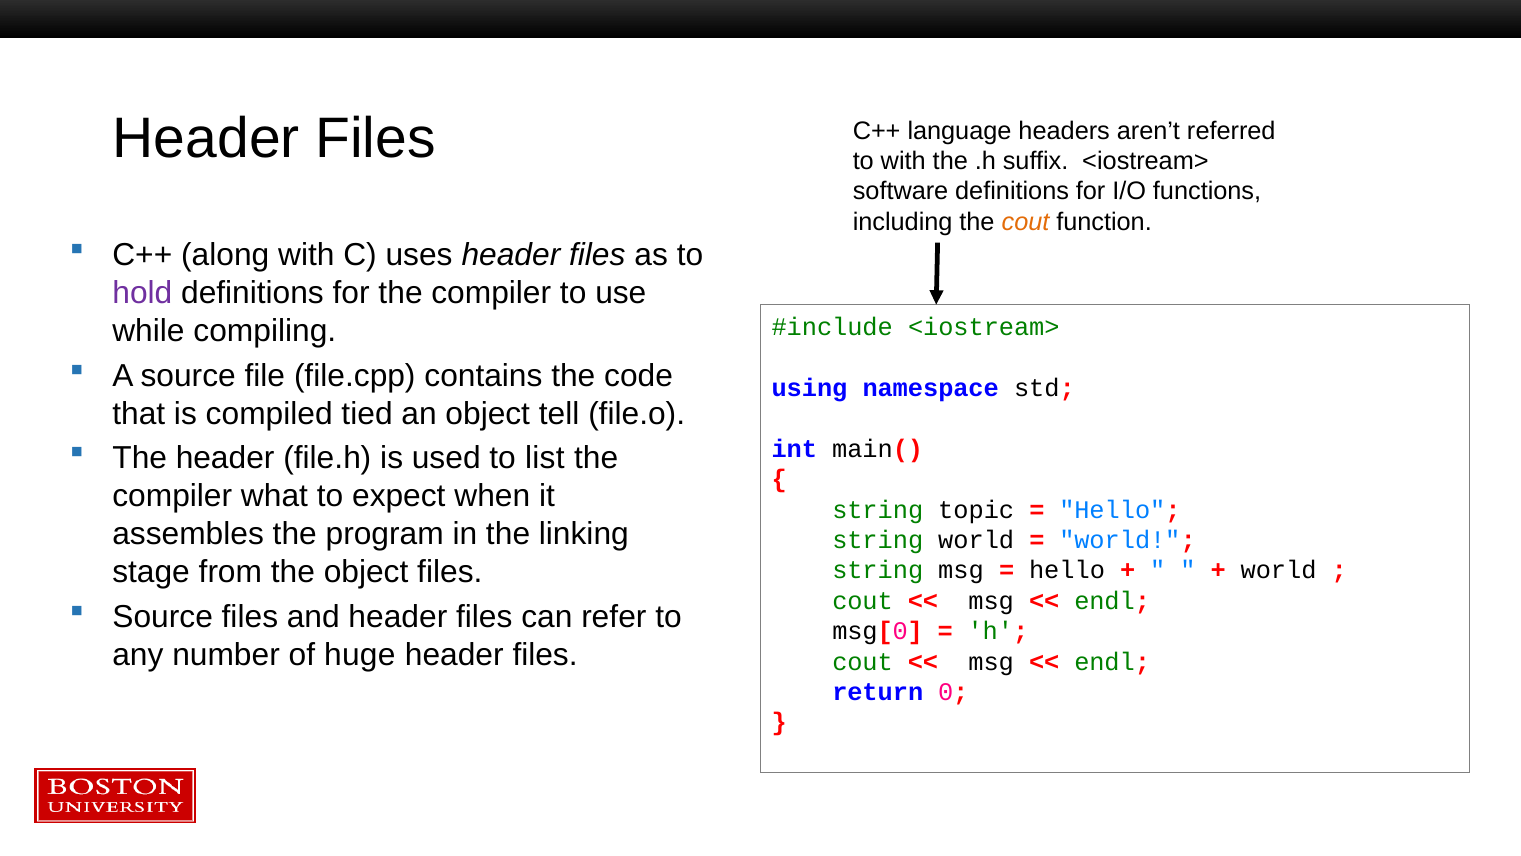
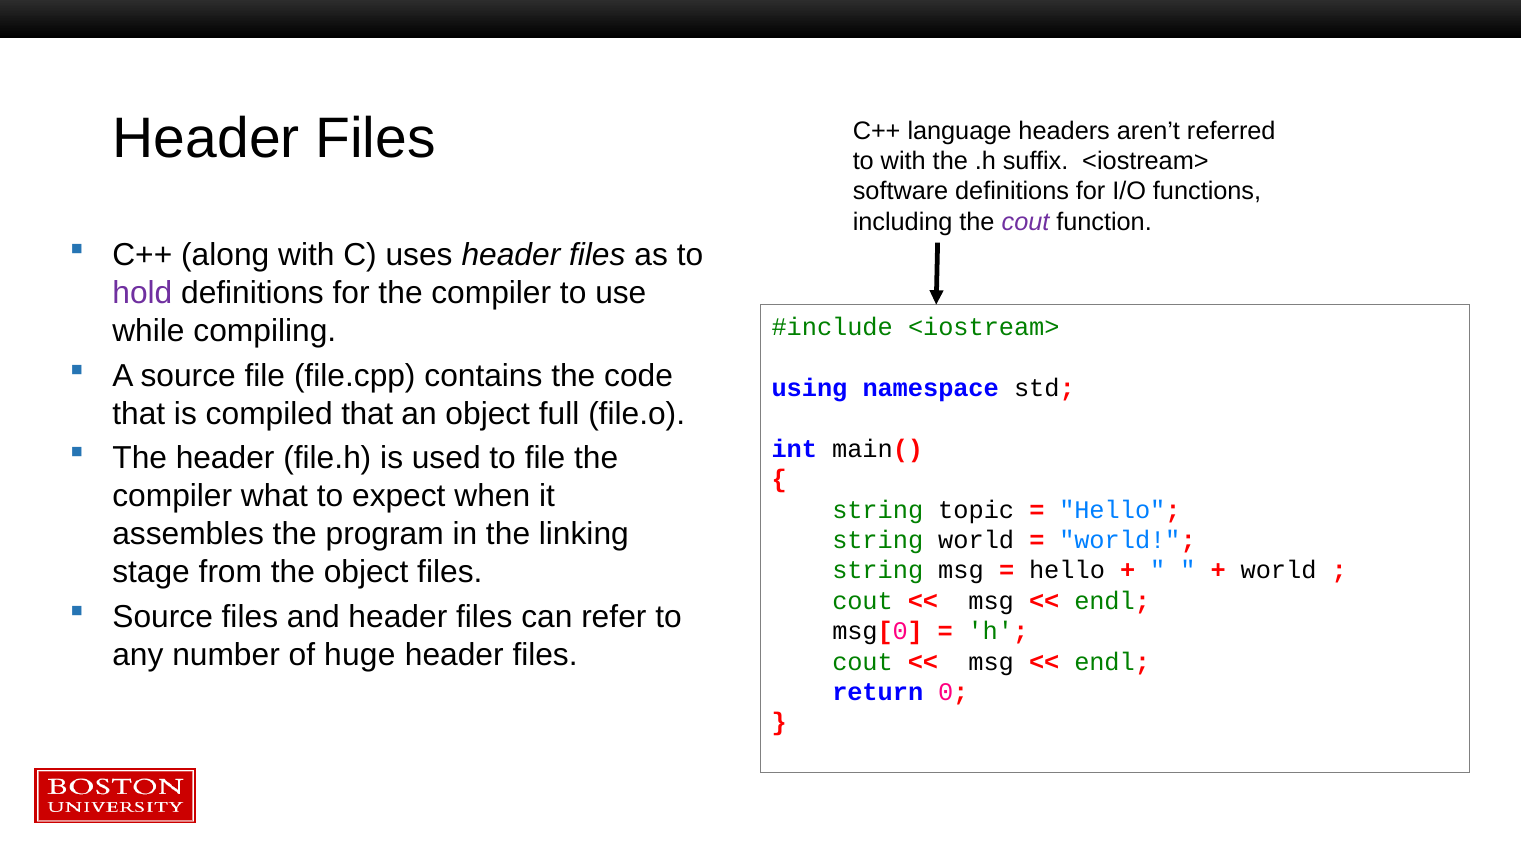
cout at (1026, 222) colour: orange -> purple
compiled tied: tied -> that
tell: tell -> full
to list: list -> file
